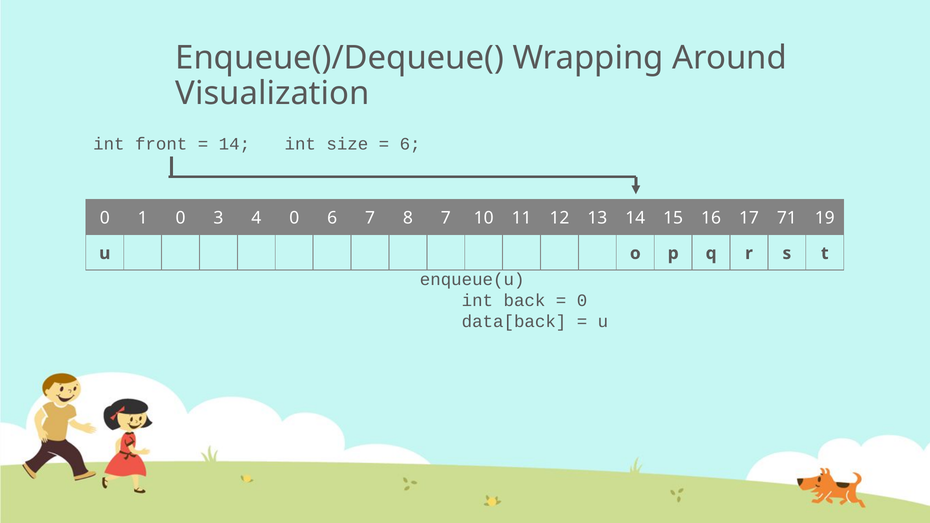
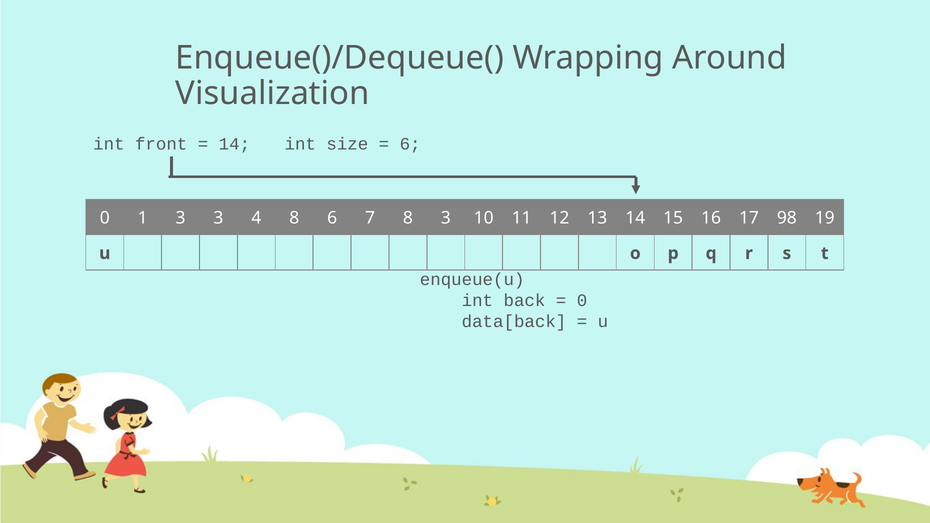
1 0: 0 -> 3
4 0: 0 -> 8
8 7: 7 -> 3
71: 71 -> 98
